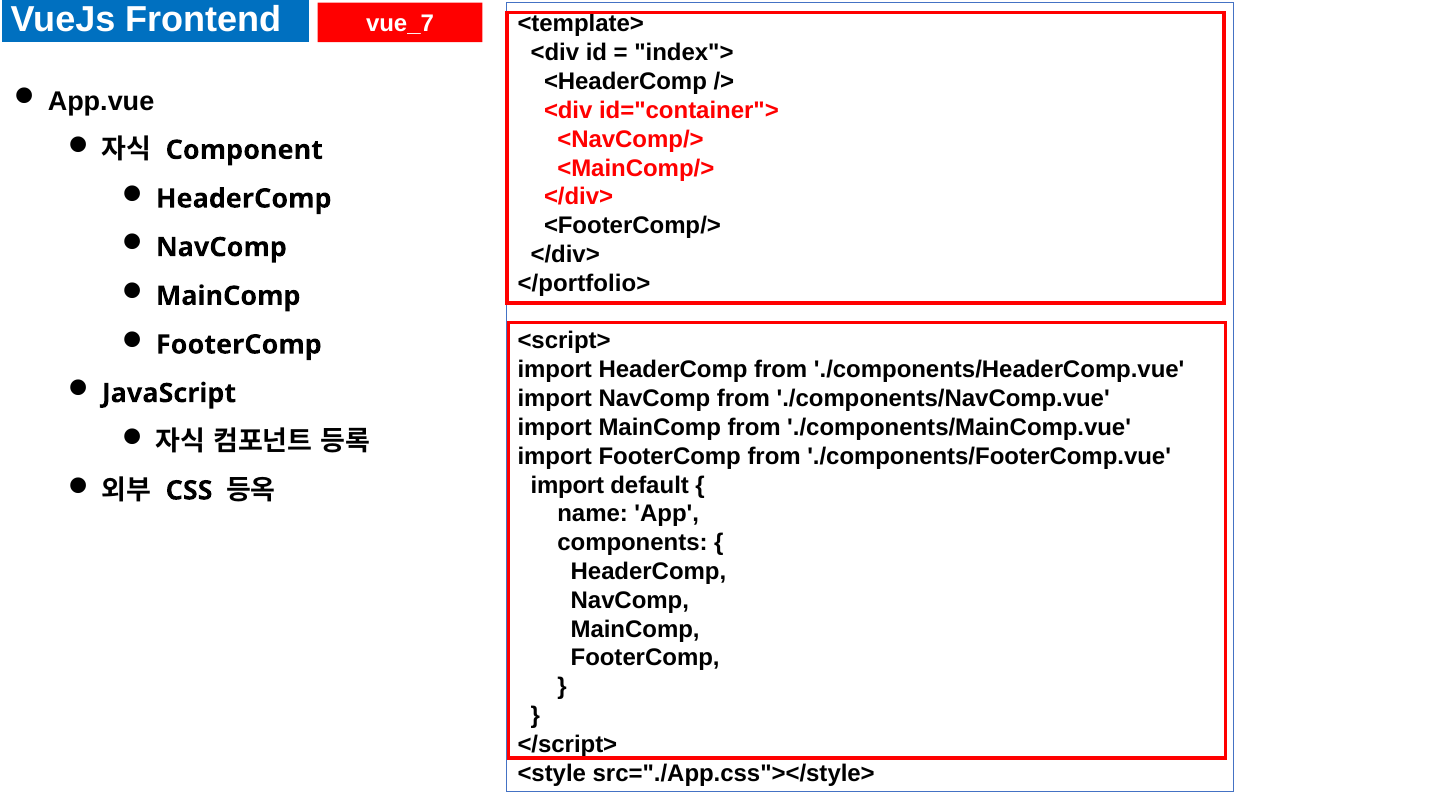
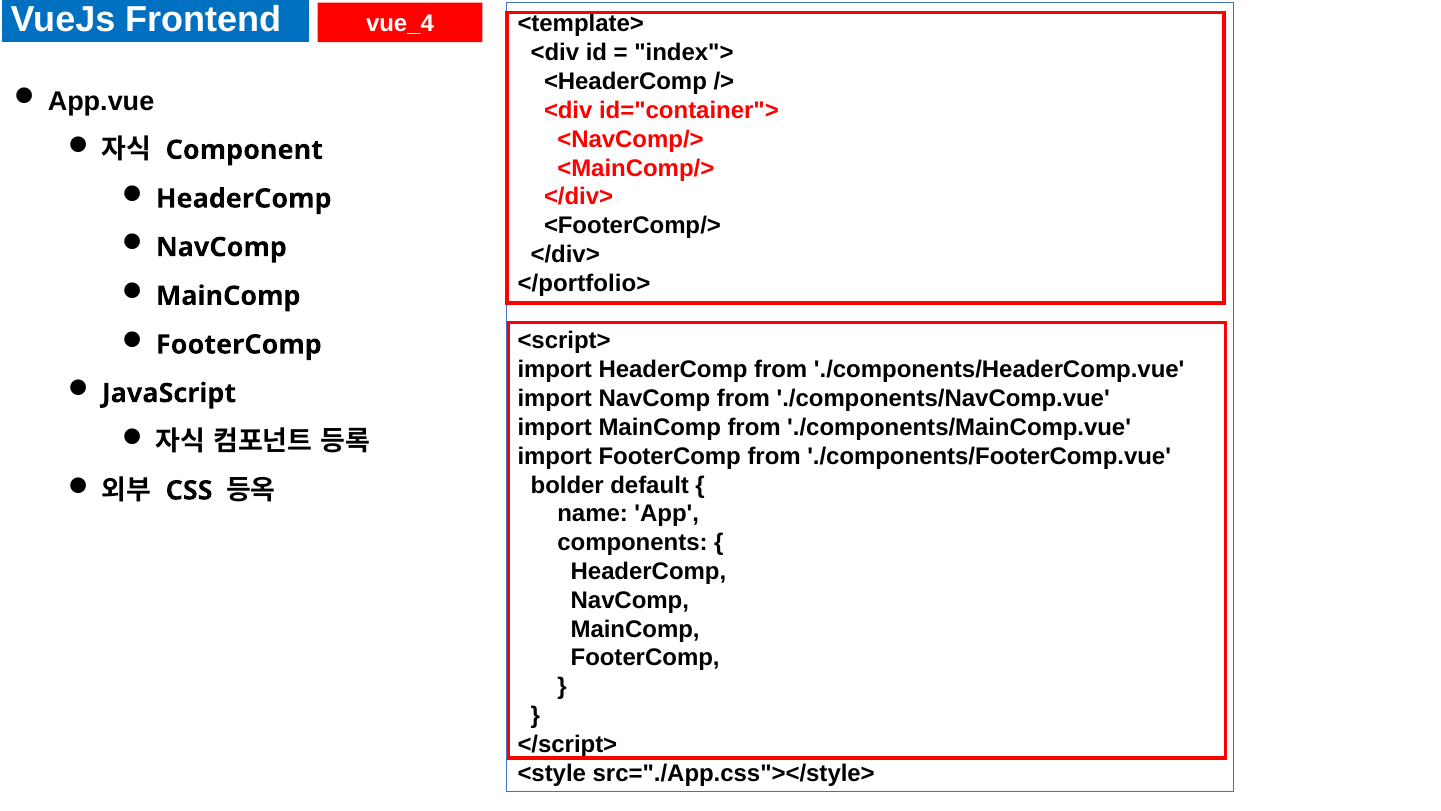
vue_7: vue_7 -> vue_4
import at (567, 485): import -> bolder
